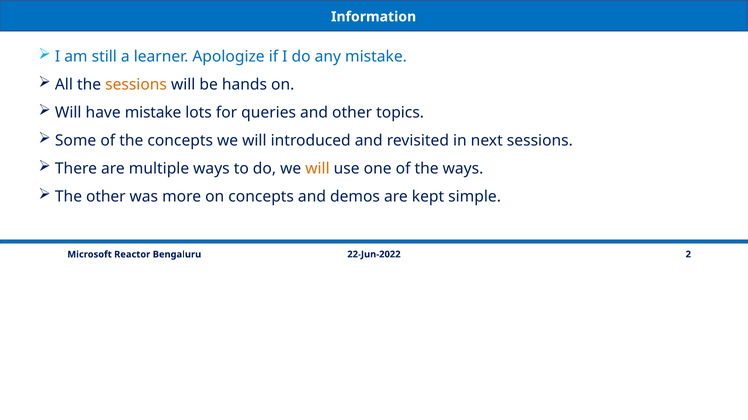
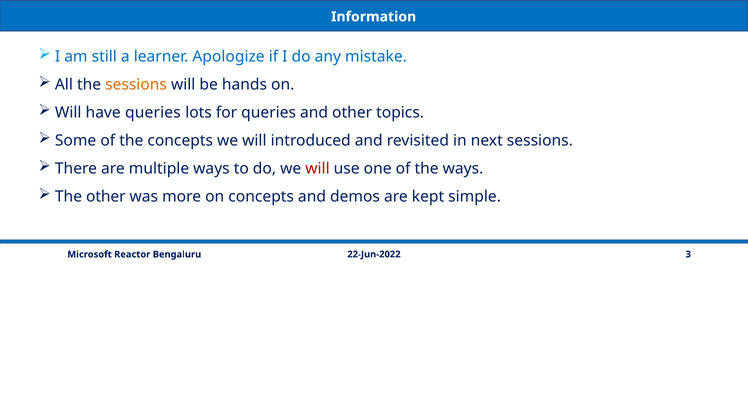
have mistake: mistake -> queries
will at (317, 169) colour: orange -> red
2: 2 -> 3
